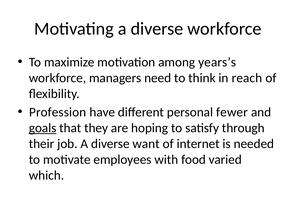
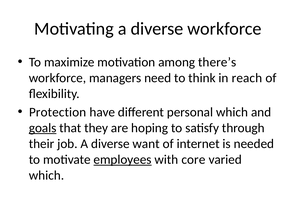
years’s: years’s -> there’s
Profession: Profession -> Protection
personal fewer: fewer -> which
employees underline: none -> present
food: food -> core
